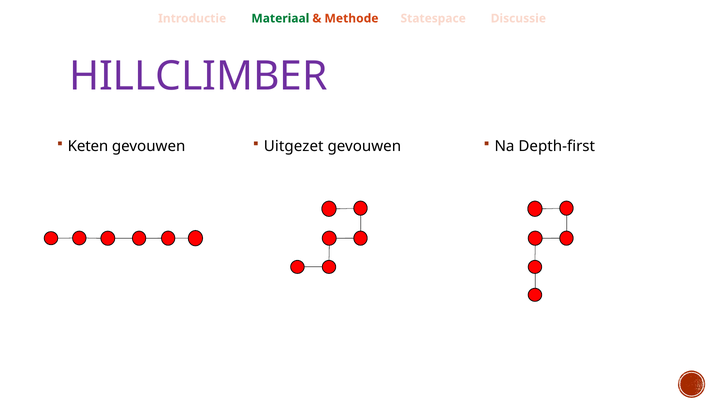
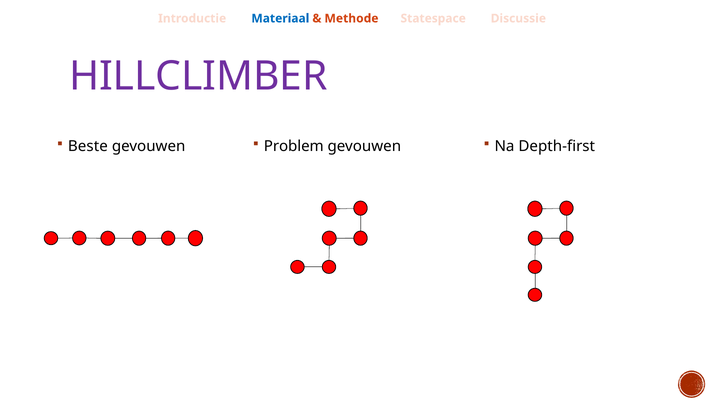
Materiaal colour: green -> blue
Keten: Keten -> Beste
Uitgezet: Uitgezet -> Problem
